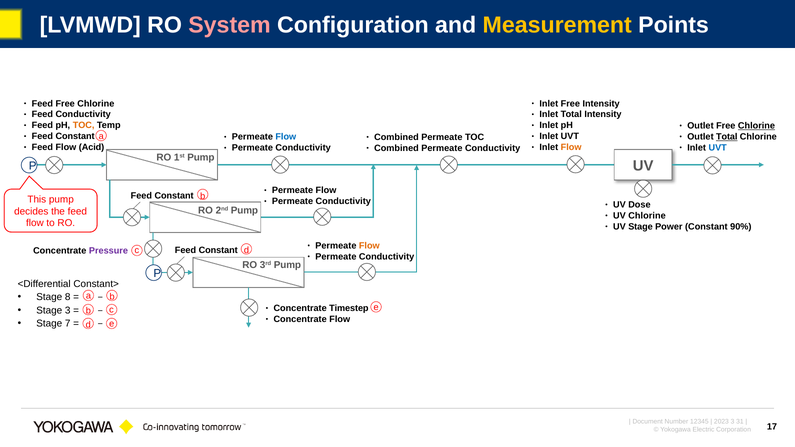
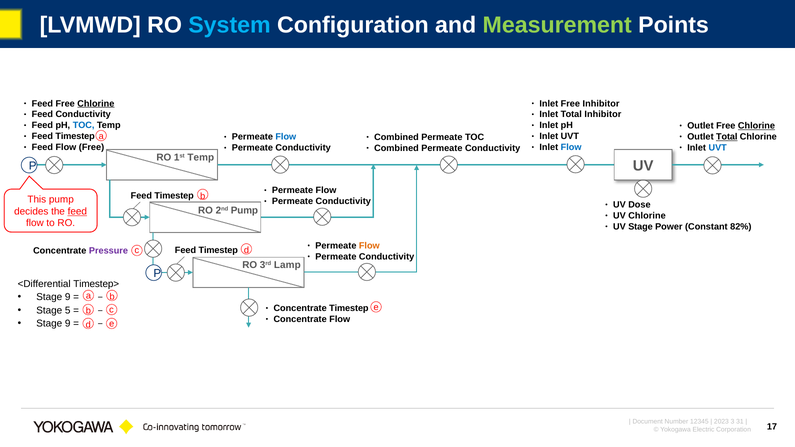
System colour: pink -> light blue
Measurement colour: yellow -> light green
Chlorine at (96, 104) underline: none -> present
Free Intensity: Intensity -> Inhibitor
Total Intensity: Intensity -> Inhibitor
TOC at (84, 125) colour: orange -> blue
Constant at (75, 136): Constant -> Timestep
Flow Acid: Acid -> Free
Flow at (571, 147) colour: orange -> blue
1st Pump: Pump -> Temp
Constant at (174, 196): Constant -> Timestep
feed at (77, 211) underline: none -> present
90%: 90% -> 82%
Constant at (218, 250): Constant -> Timestep
3rd Pump: Pump -> Lamp
Constant>: Constant> -> Timestep>
8 at (68, 297): 8 -> 9
Stage 3: 3 -> 5
7 at (68, 324): 7 -> 9
